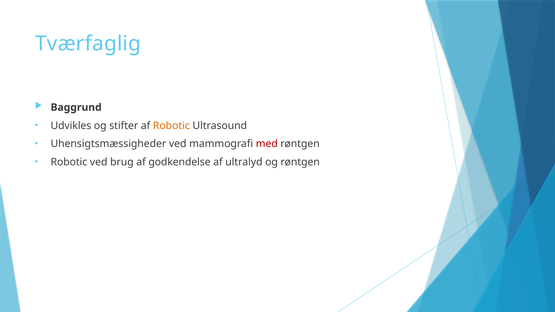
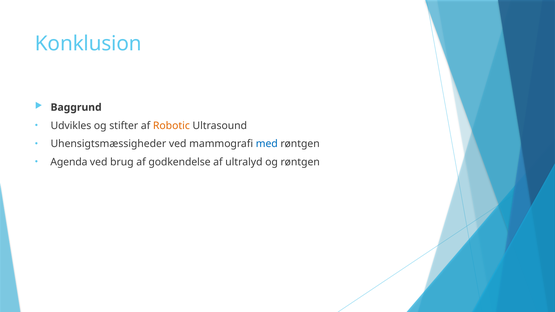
Tværfaglig: Tværfaglig -> Konklusion
med colour: red -> blue
Robotic at (69, 162): Robotic -> Agenda
